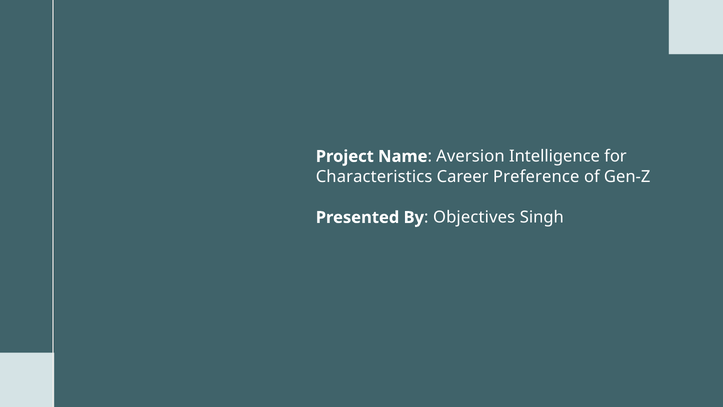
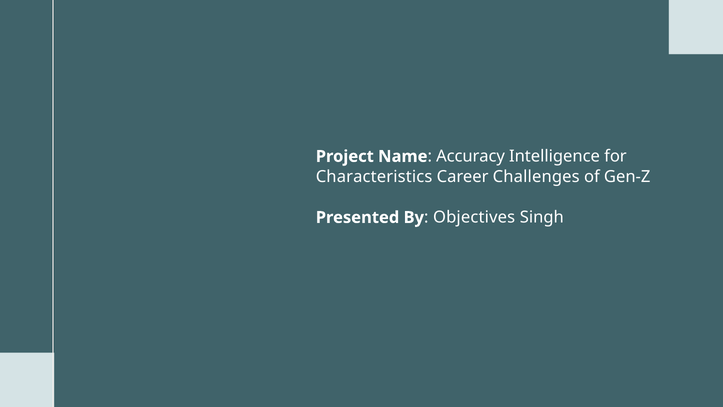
Aversion: Aversion -> Accuracy
Preference: Preference -> Challenges
